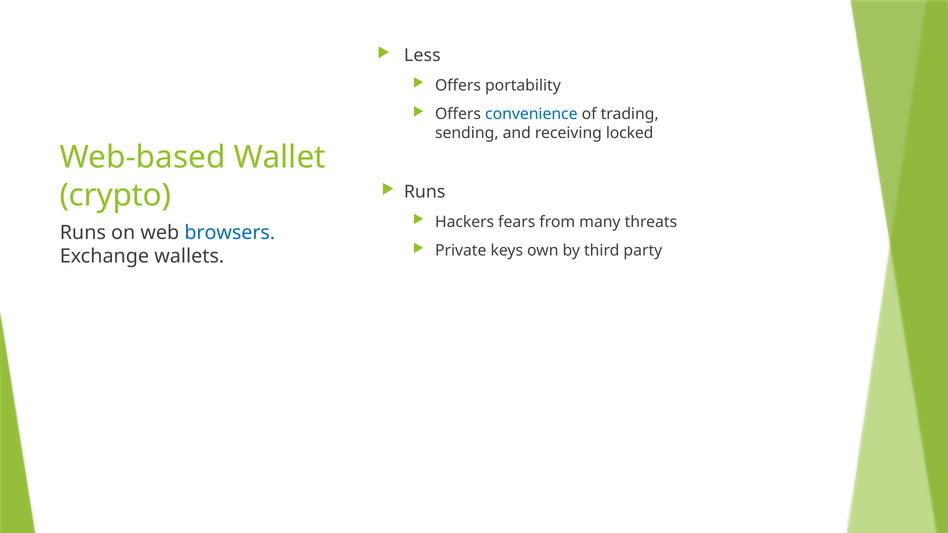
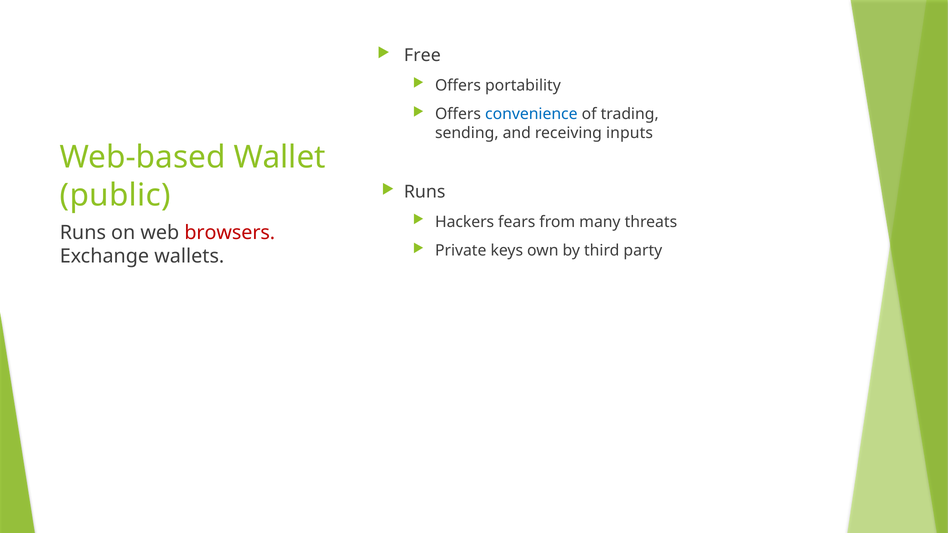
Less: Less -> Free
locked: locked -> inputs
crypto: crypto -> public
browsers colour: blue -> red
